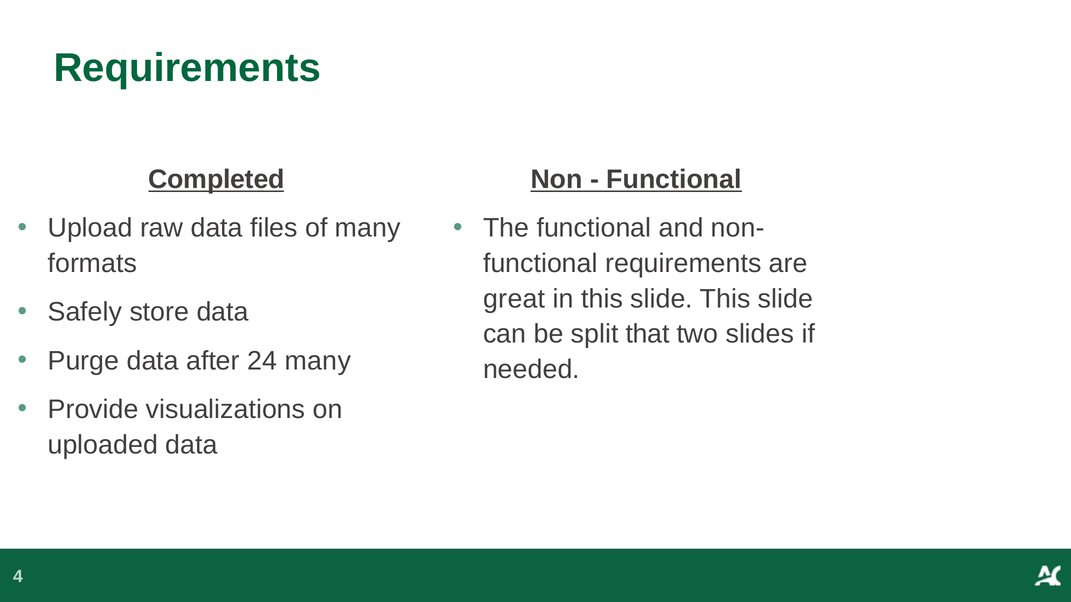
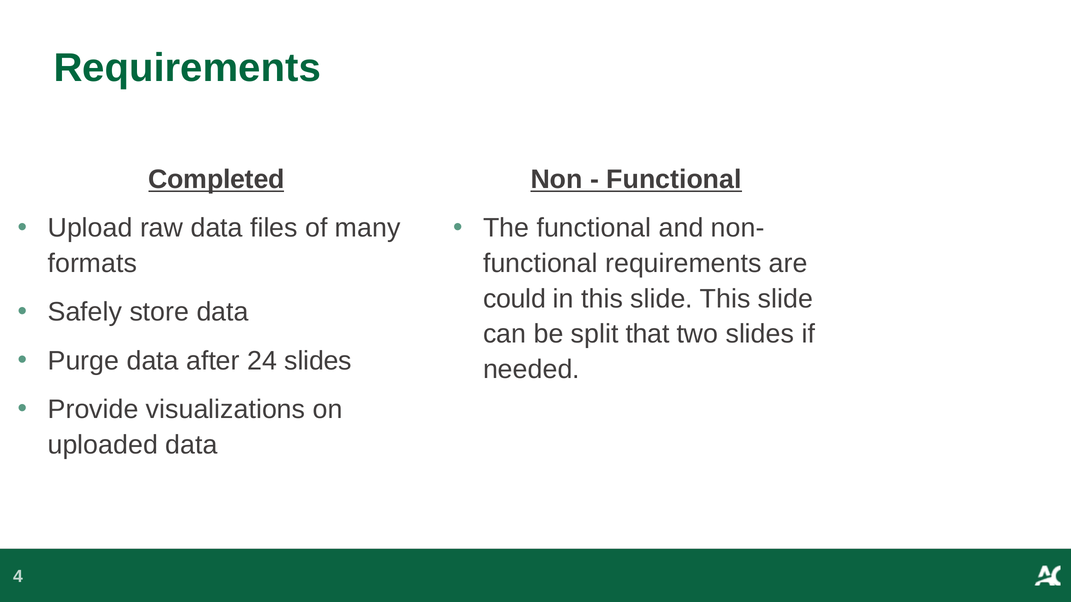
great: great -> could
24 many: many -> slides
